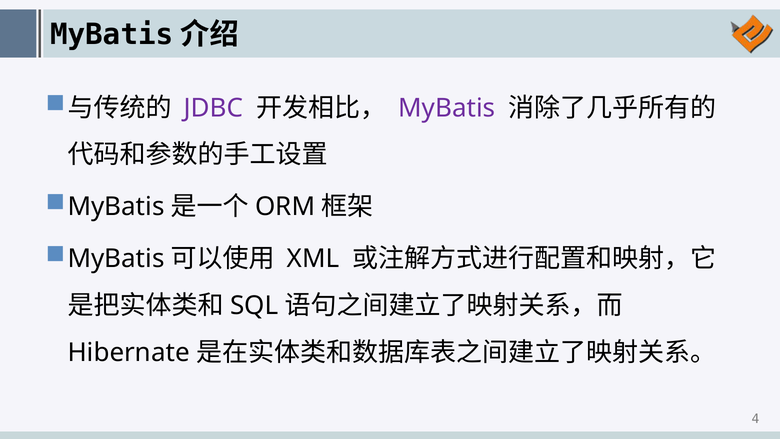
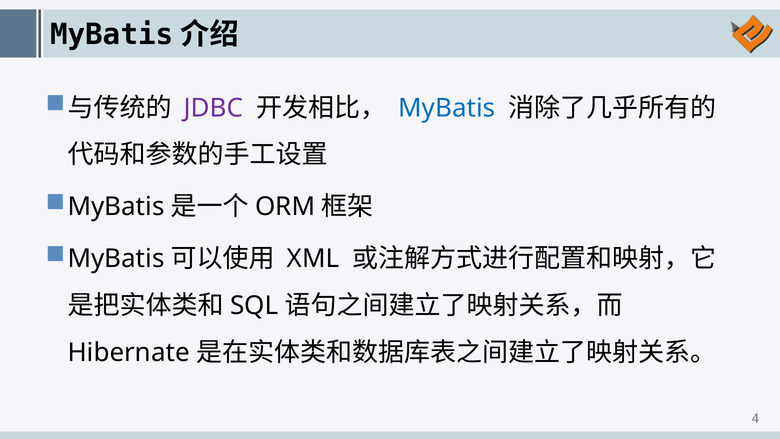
MyBatis at (447, 108) colour: purple -> blue
